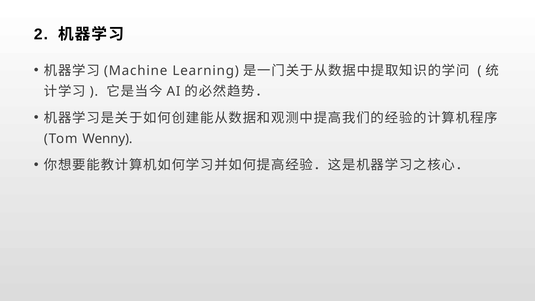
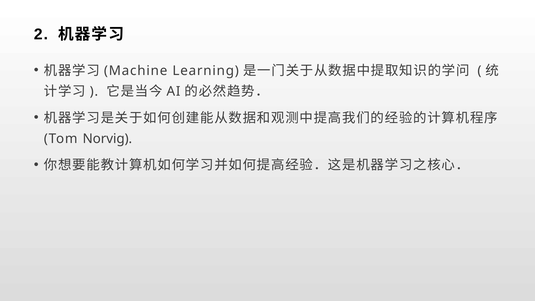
Wenny: Wenny -> Norvig
